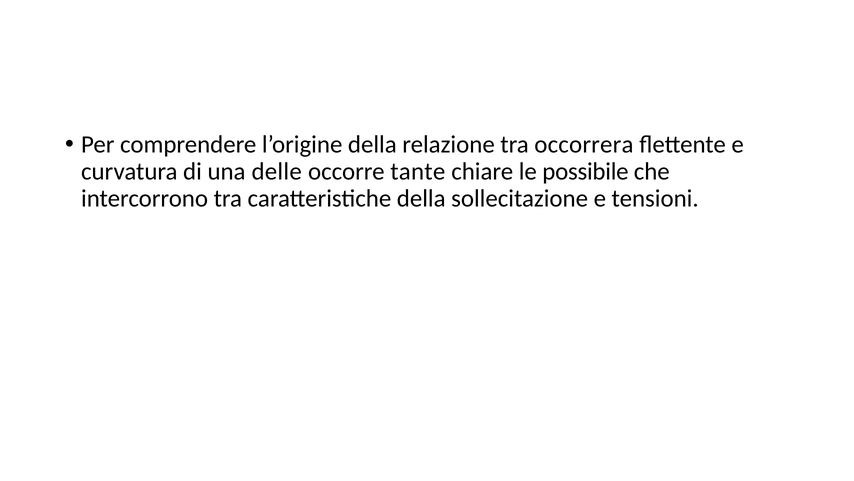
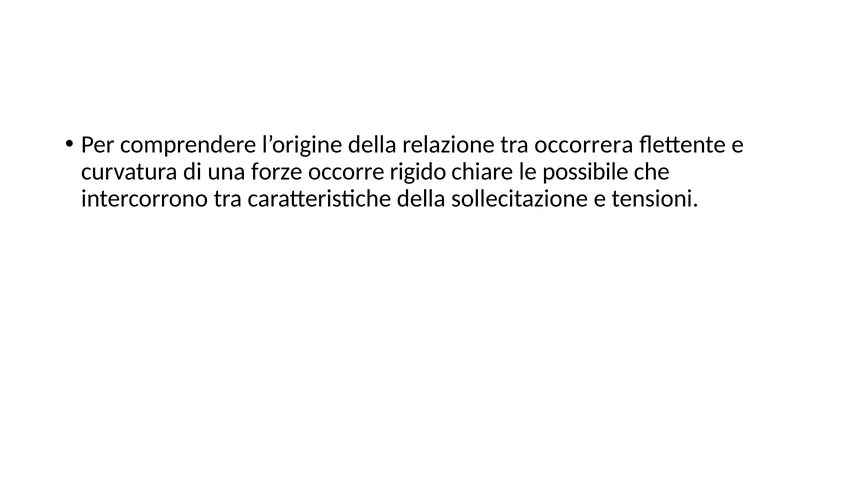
delle: delle -> forze
tante: tante -> rigido
